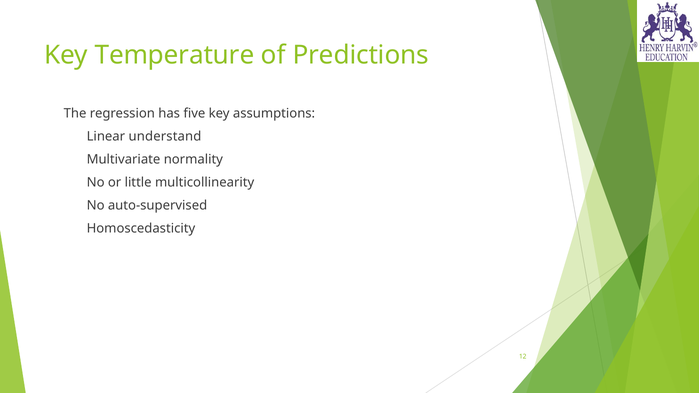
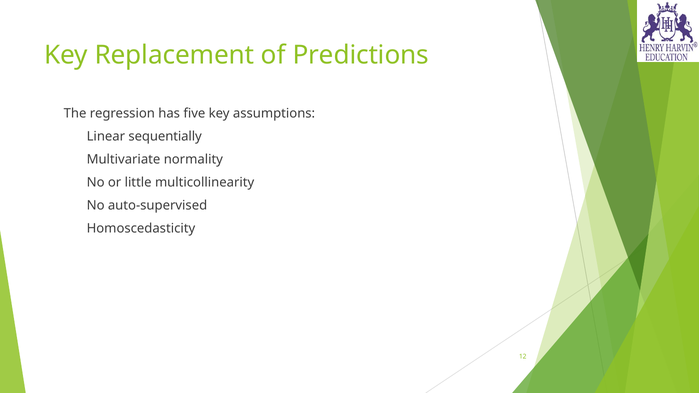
Temperature: Temperature -> Replacement
understand: understand -> sequentially
